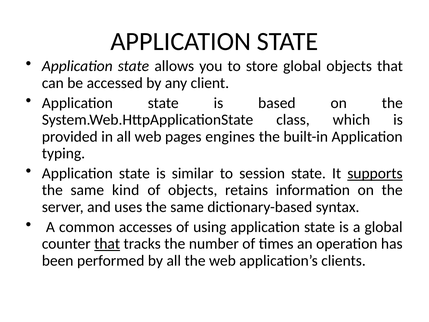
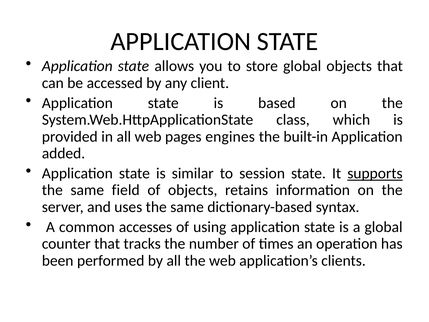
typing: typing -> added
kind: kind -> field
that at (107, 244) underline: present -> none
